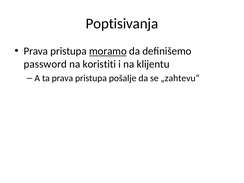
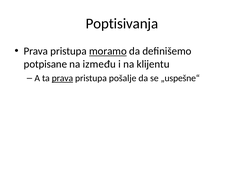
password: password -> potpisane
koristiti: koristiti -> između
prava at (62, 78) underline: none -> present
„zahtevu“: „zahtevu“ -> „uspešne“
